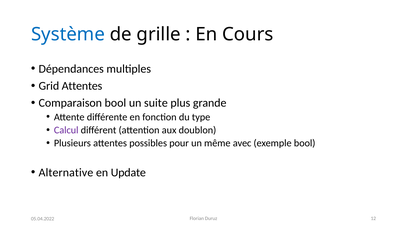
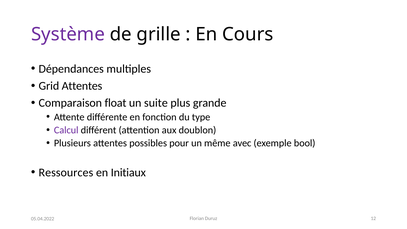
Système colour: blue -> purple
Comparaison bool: bool -> float
Alternative: Alternative -> Ressources
Update: Update -> Initiaux
